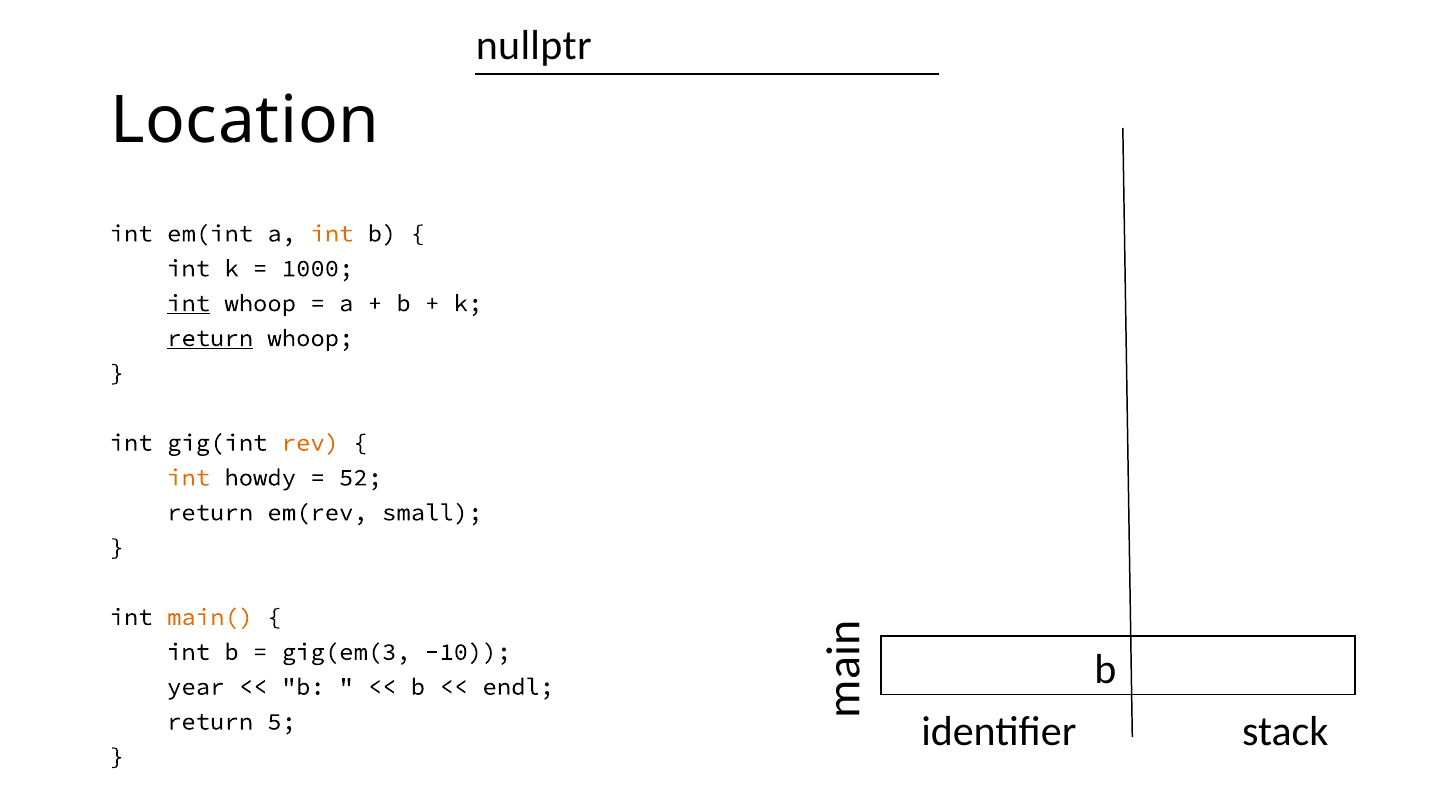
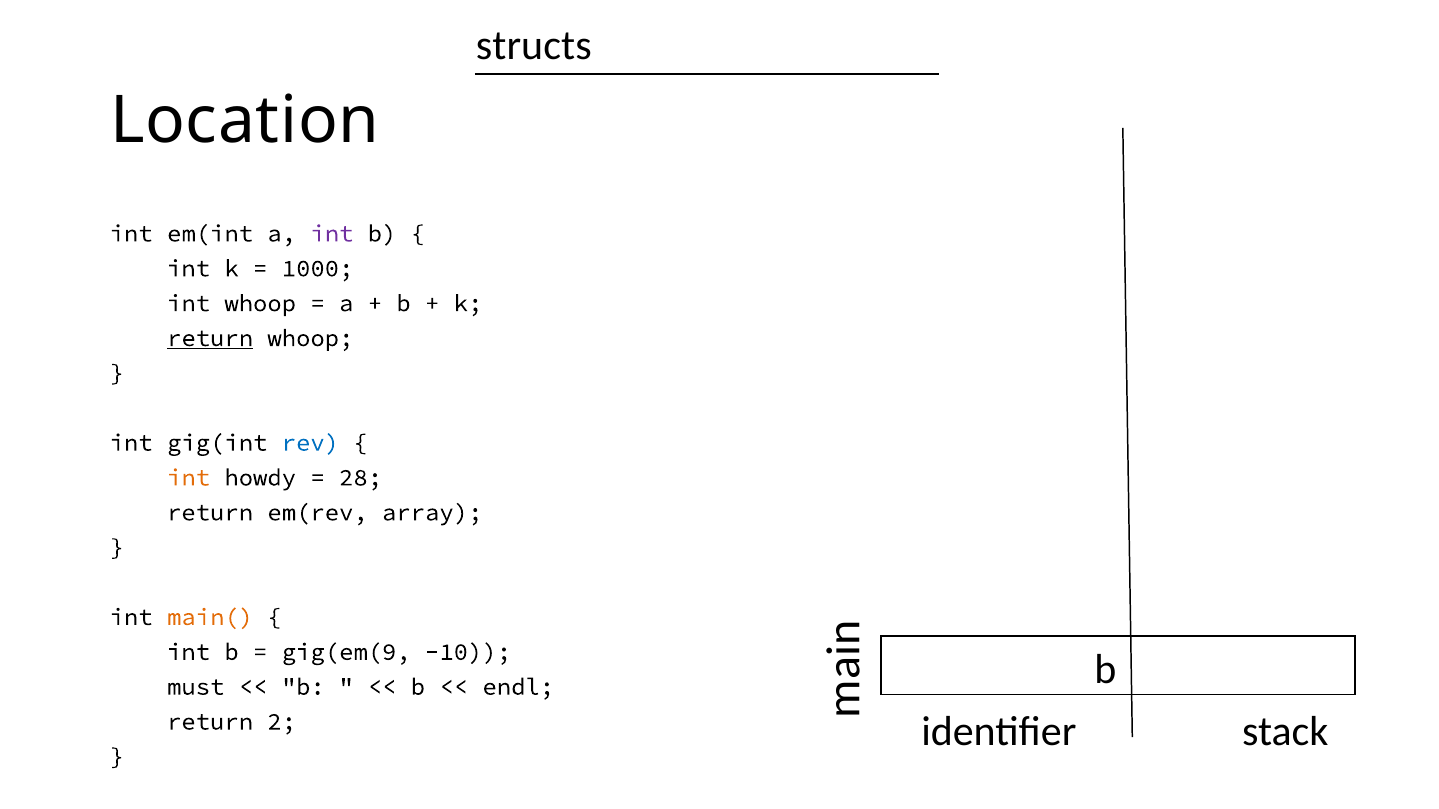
nullptr: nullptr -> structs
int at (332, 234) colour: orange -> purple
int at (189, 303) underline: present -> none
rev colour: orange -> blue
52: 52 -> 28
small: small -> array
gig(em(3: gig(em(3 -> gig(em(9
year: year -> must
5: 5 -> 2
